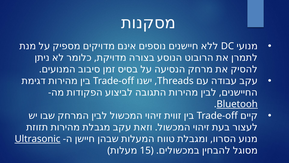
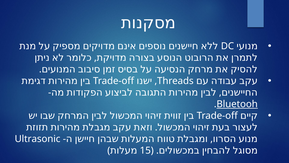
Ultrasonic underline: present -> none
